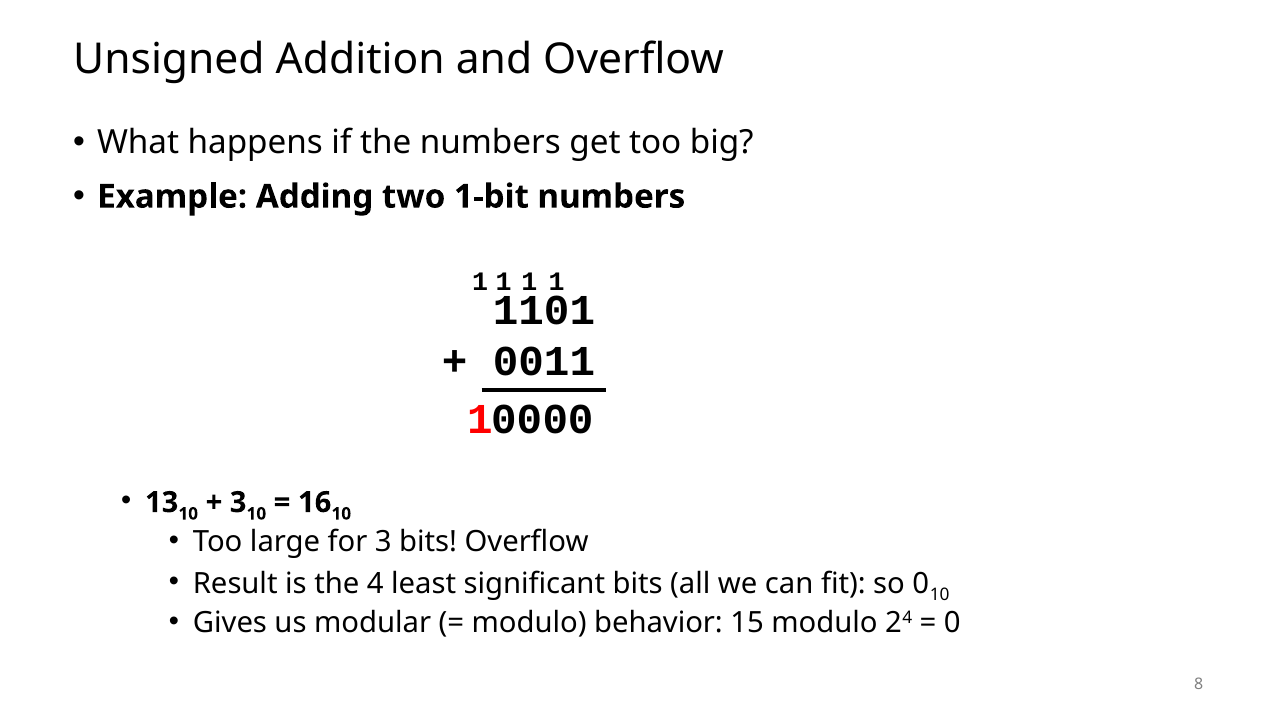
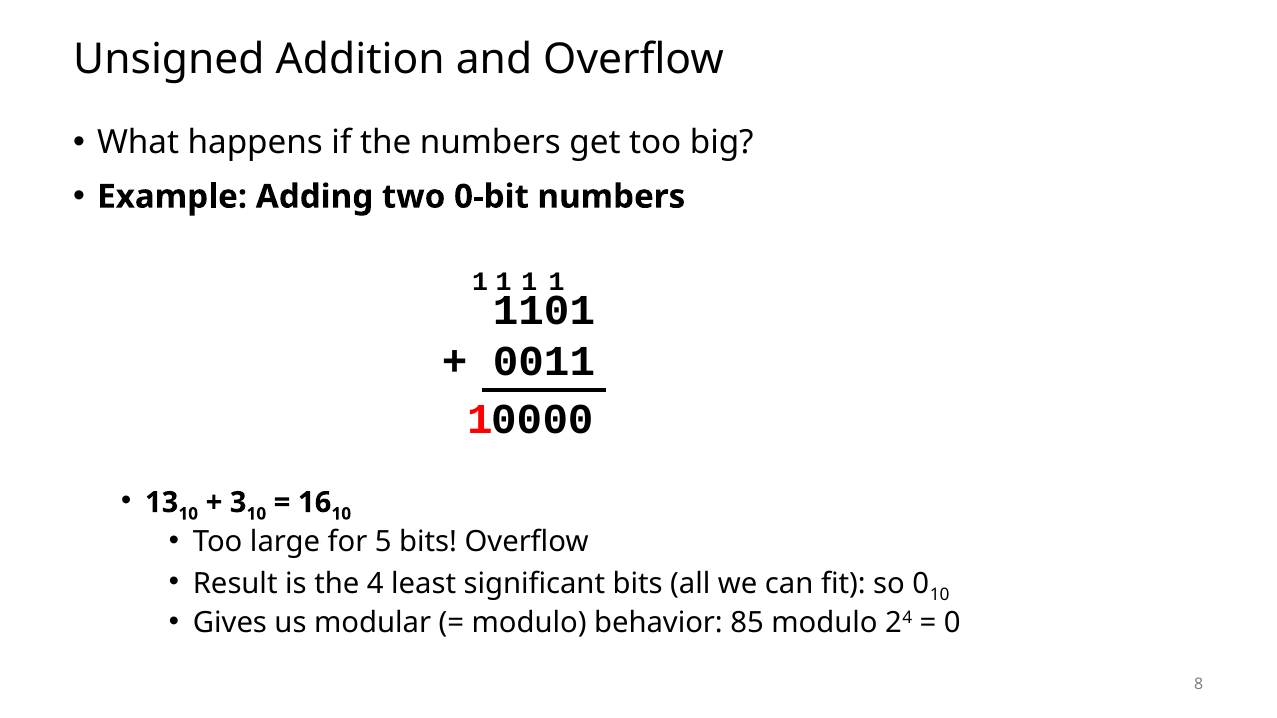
1-bit: 1-bit -> 0-bit
for 3: 3 -> 5
15: 15 -> 85
